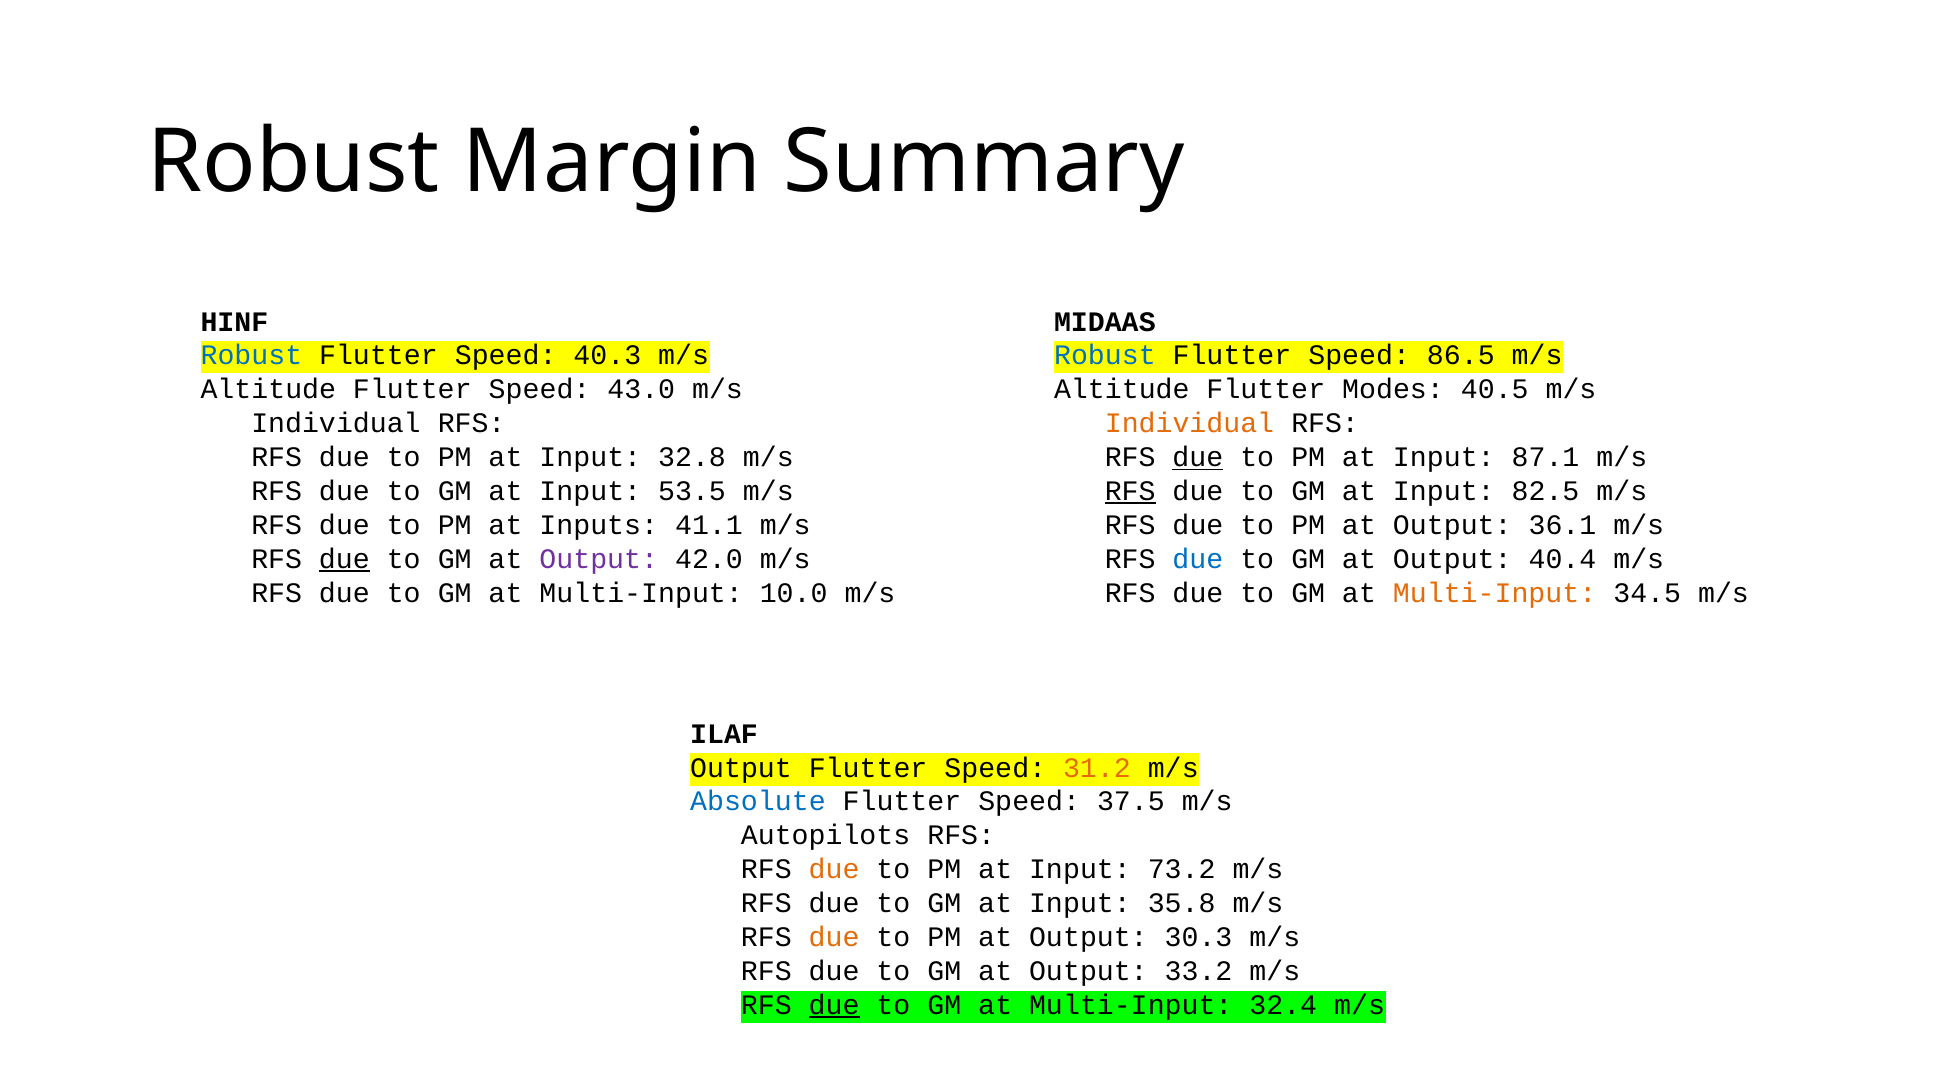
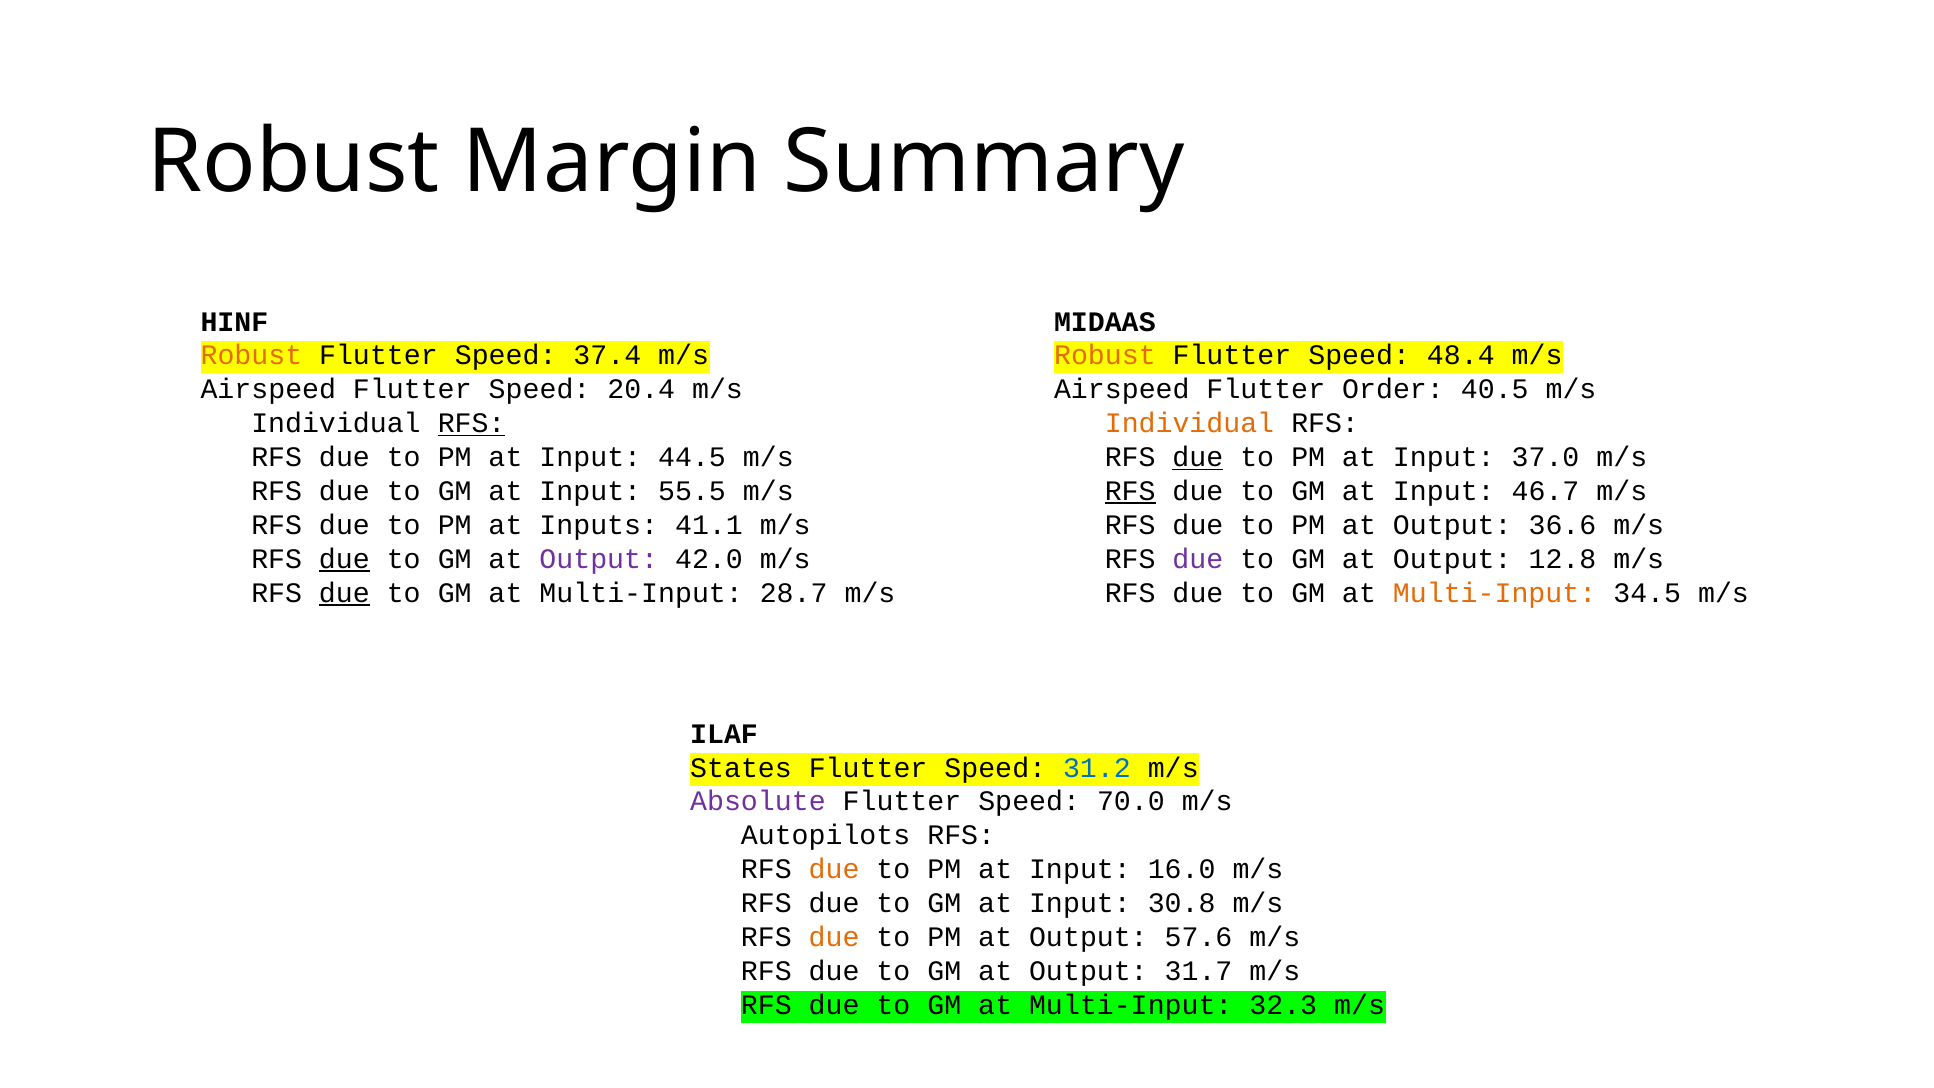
Robust at (251, 356) colour: blue -> orange
40.3: 40.3 -> 37.4
Robust at (1105, 356) colour: blue -> orange
86.5: 86.5 -> 48.4
Altitude at (268, 389): Altitude -> Airspeed
43.0: 43.0 -> 20.4
Altitude at (1122, 389): Altitude -> Airspeed
Modes: Modes -> Order
RFS at (472, 423) underline: none -> present
32.8: 32.8 -> 44.5
87.1: 87.1 -> 37.0
53.5: 53.5 -> 55.5
82.5: 82.5 -> 46.7
36.1: 36.1 -> 36.6
due at (1198, 559) colour: blue -> purple
40.4: 40.4 -> 12.8
due at (344, 593) underline: none -> present
10.0: 10.0 -> 28.7
Output at (741, 768): Output -> States
31.2 colour: orange -> blue
Absolute colour: blue -> purple
37.5: 37.5 -> 70.0
73.2: 73.2 -> 16.0
35.8: 35.8 -> 30.8
30.3: 30.3 -> 57.6
33.2: 33.2 -> 31.7
due at (834, 1005) underline: present -> none
32.4: 32.4 -> 32.3
